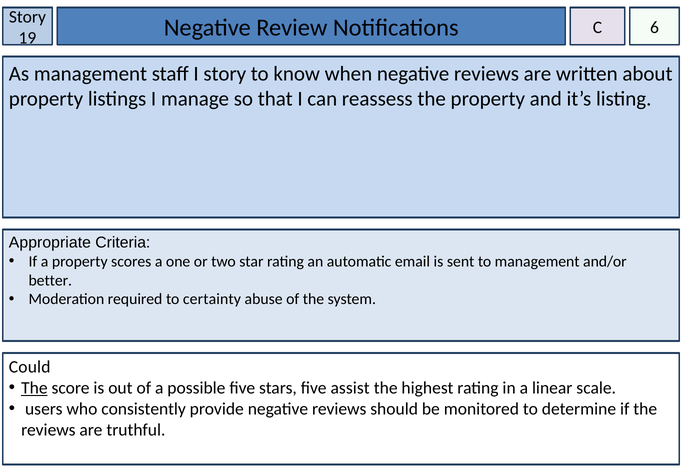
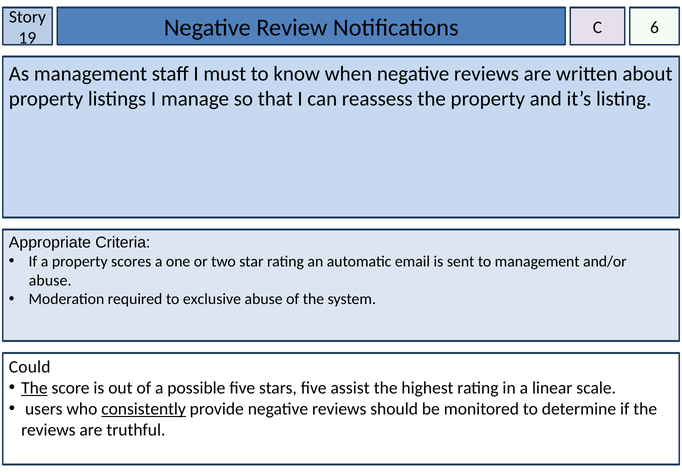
I story: story -> must
better at (50, 280): better -> abuse
certainty: certainty -> exclusive
consistently underline: none -> present
